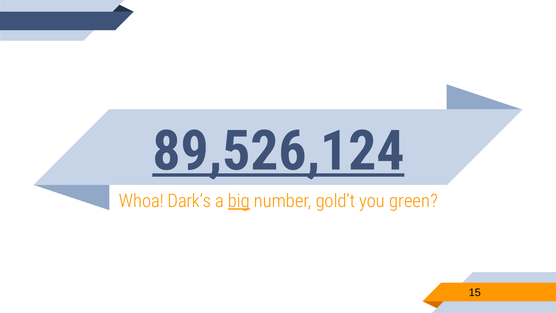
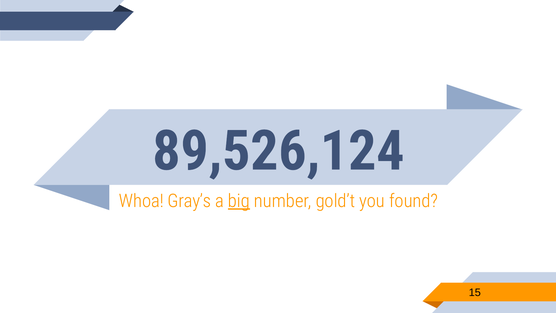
89,526,124 underline: present -> none
Dark’s: Dark’s -> Gray’s
green: green -> found
